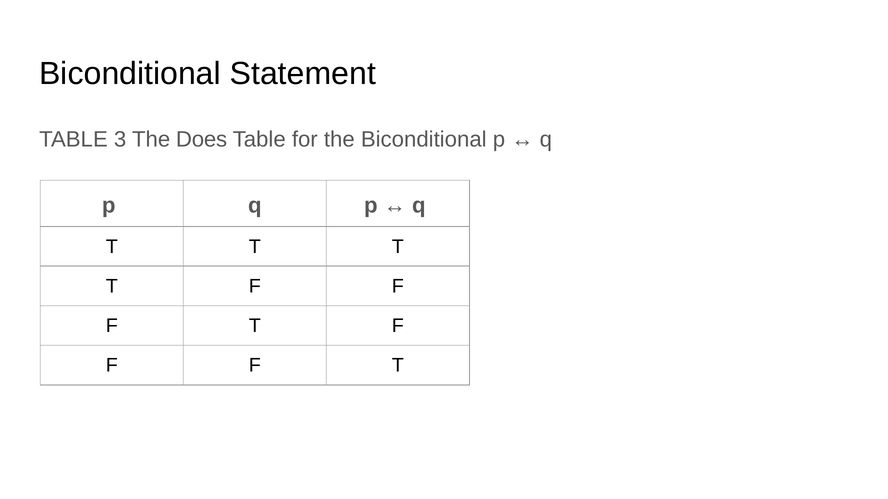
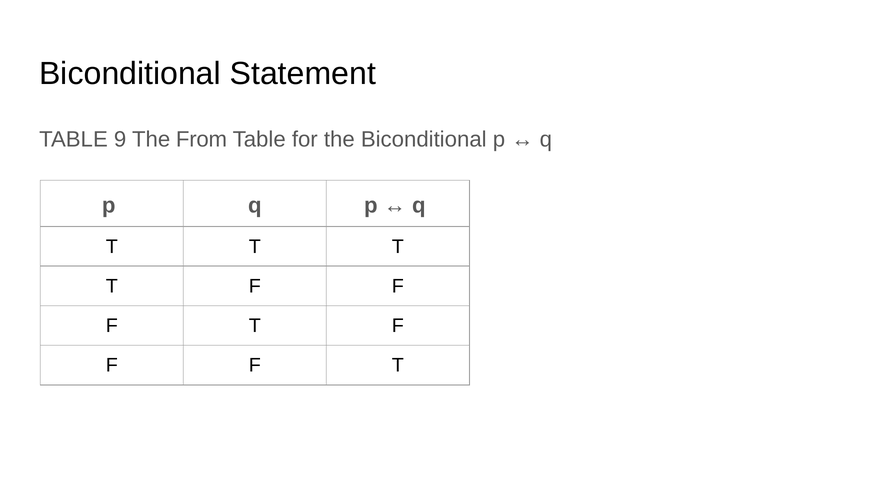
3: 3 -> 9
Does: Does -> From
